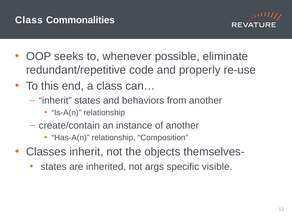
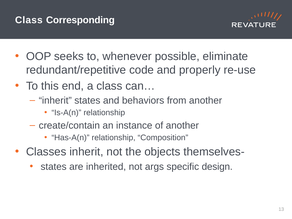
Commonalities: Commonalities -> Corresponding
visible: visible -> design
